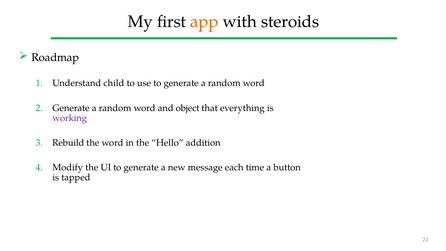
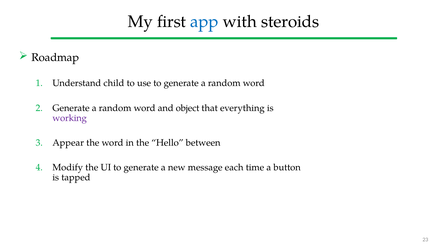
app colour: orange -> blue
Rebuild: Rebuild -> Appear
addition: addition -> between
